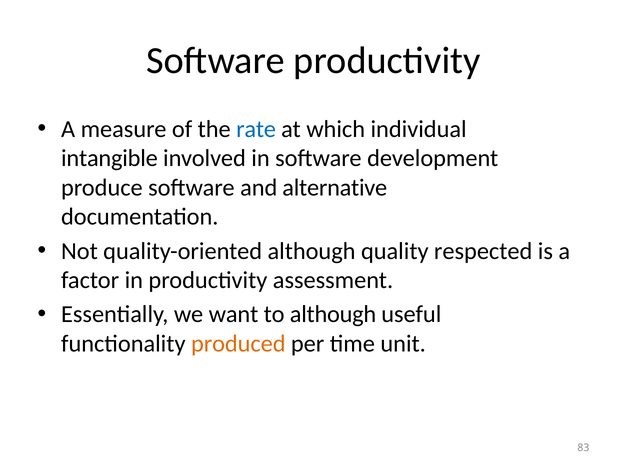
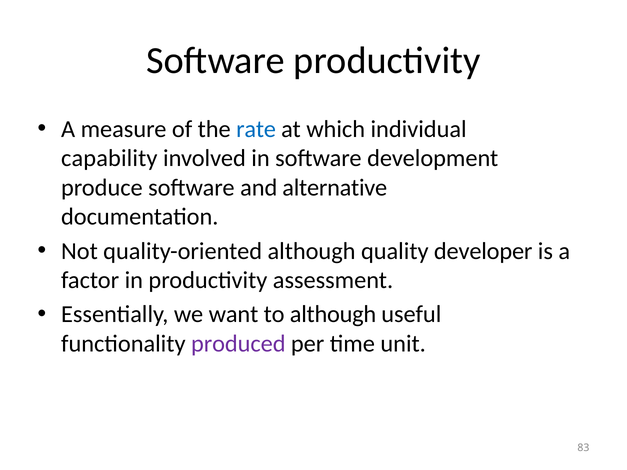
intangible: intangible -> capability
respected: respected -> developer
produced colour: orange -> purple
